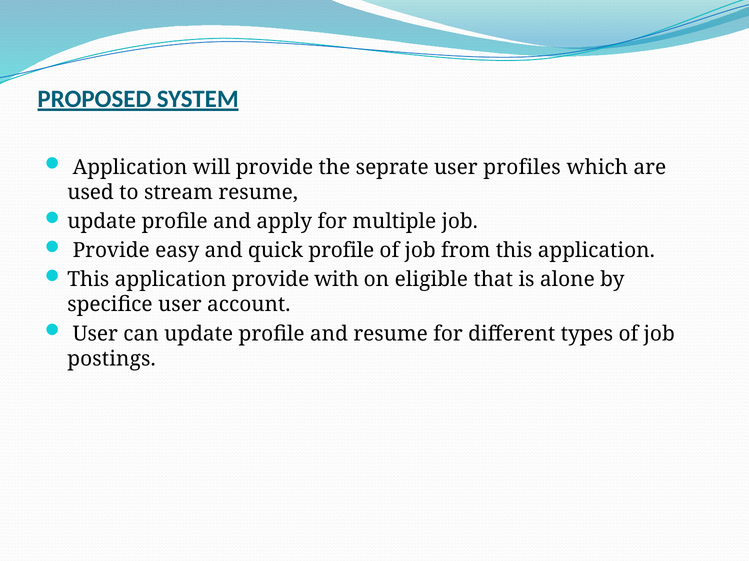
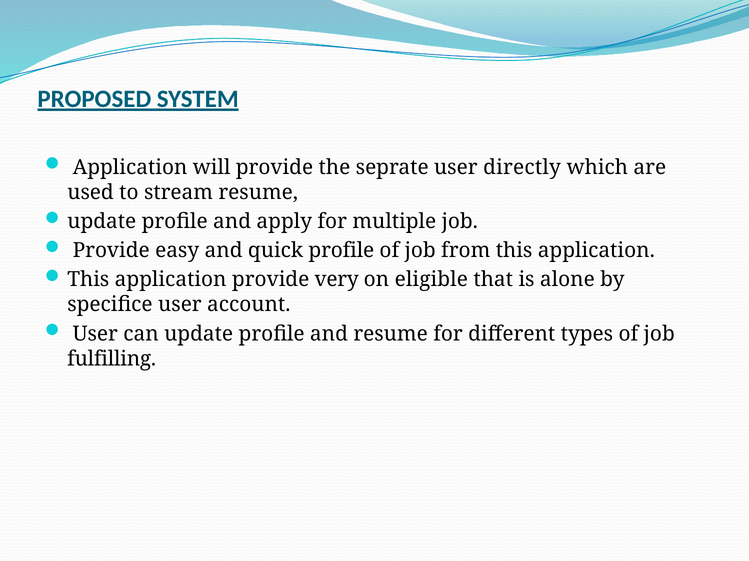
profiles: profiles -> directly
with: with -> very
postings: postings -> fulfilling
